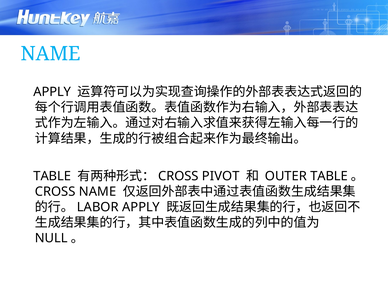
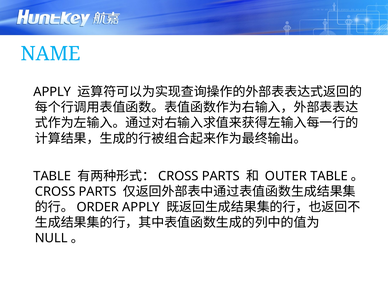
PIVOT at (221, 176): PIVOT -> PARTS
NAME at (98, 192): NAME -> PARTS
LABOR: LABOR -> ORDER
